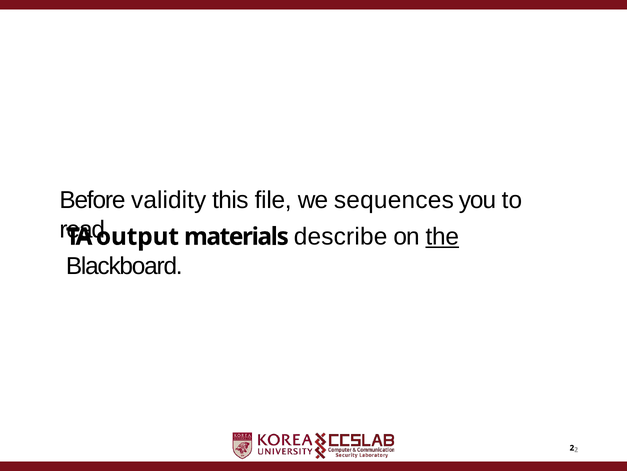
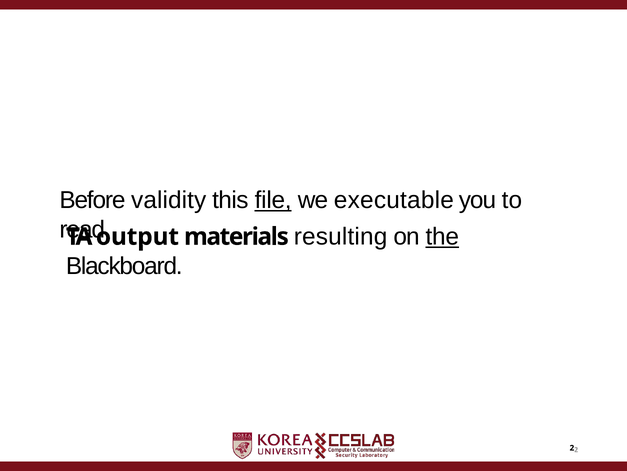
file underline: none -> present
sequences: sequences -> executable
describe: describe -> resulting
